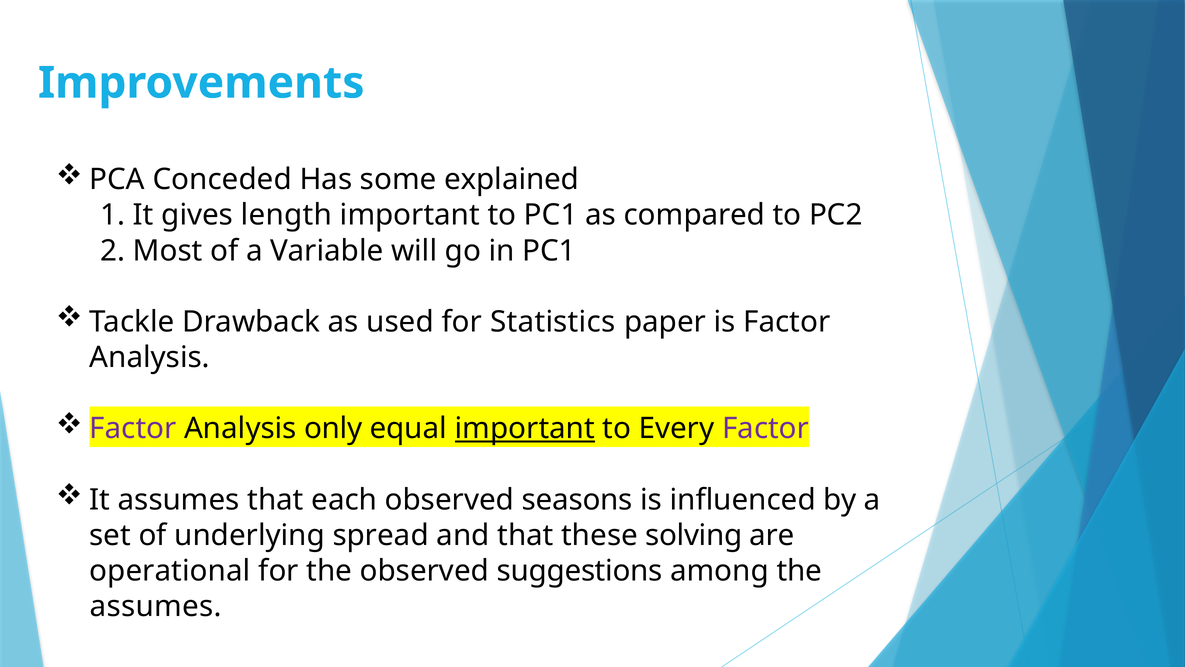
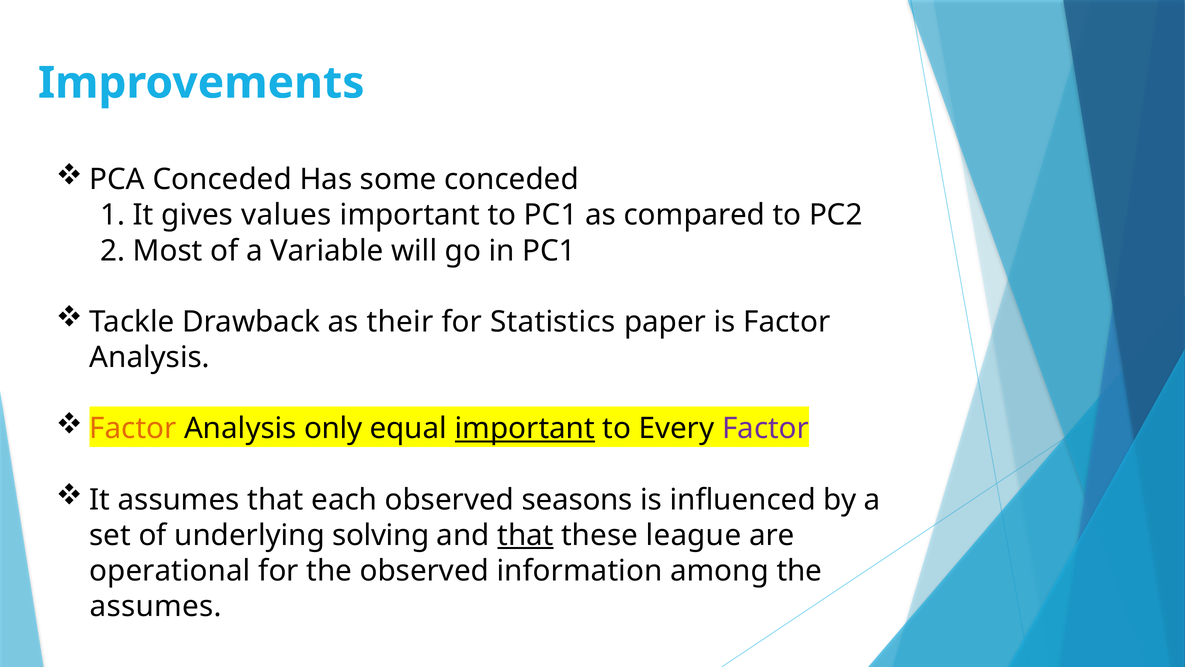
some explained: explained -> conceded
length: length -> values
used: used -> their
Factor at (133, 428) colour: purple -> orange
spread: spread -> solving
that at (525, 535) underline: none -> present
solving: solving -> league
suggestions: suggestions -> information
